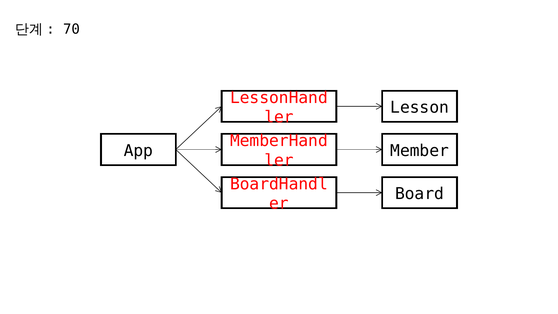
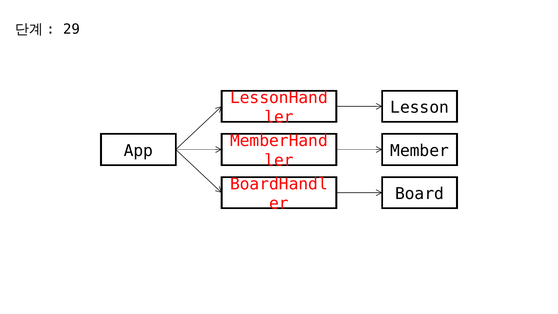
70: 70 -> 29
